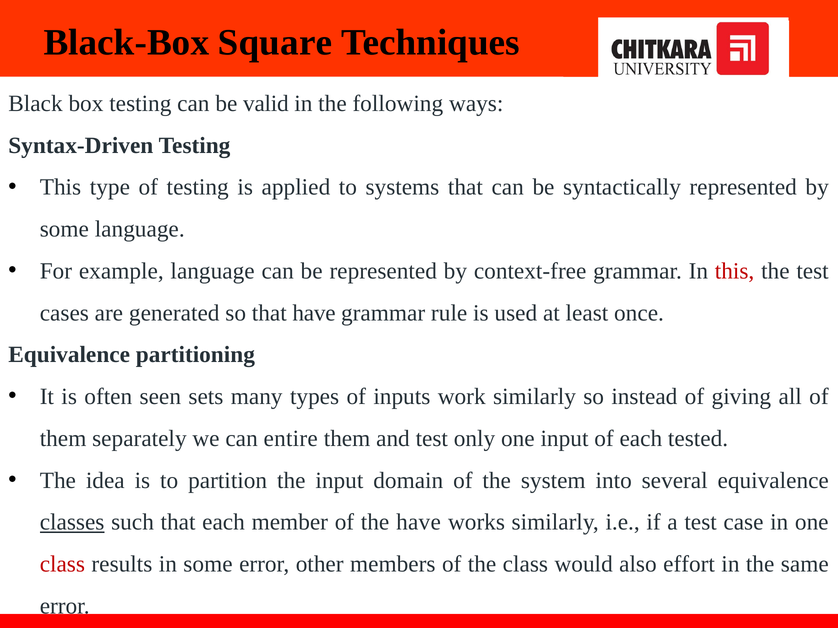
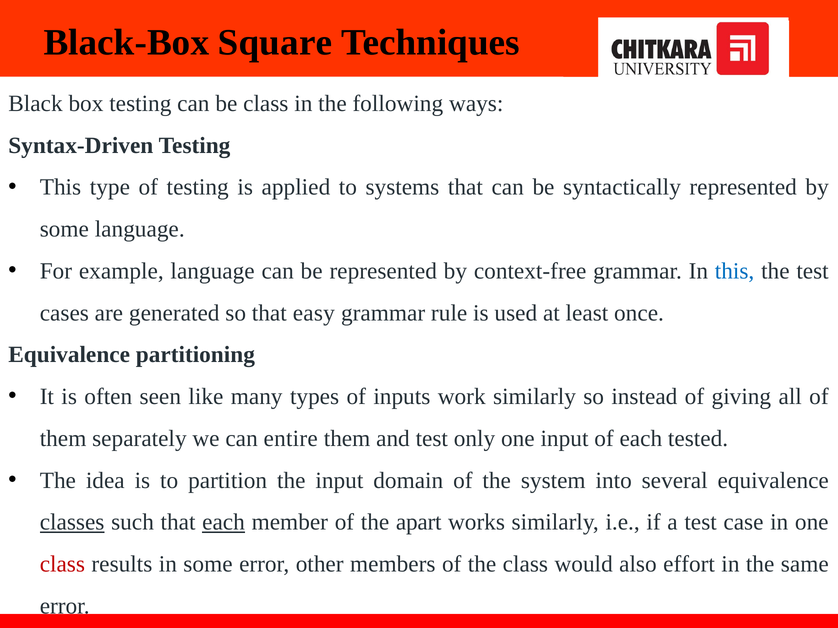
be valid: valid -> class
this at (735, 271) colour: red -> blue
that have: have -> easy
sets: sets -> like
each at (224, 523) underline: none -> present
the have: have -> apart
